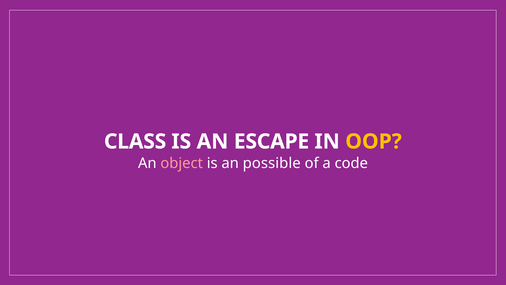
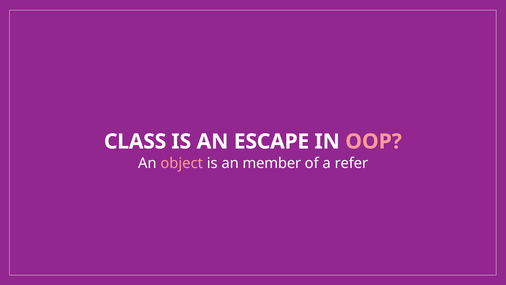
OOP colour: yellow -> pink
possible: possible -> member
code: code -> refer
